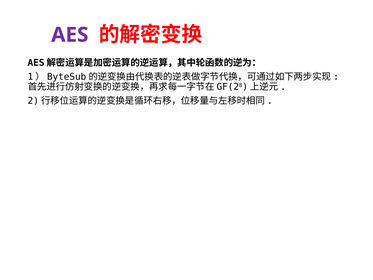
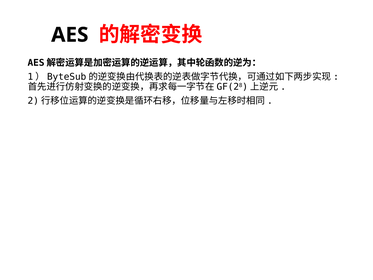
AES colour: purple -> black
